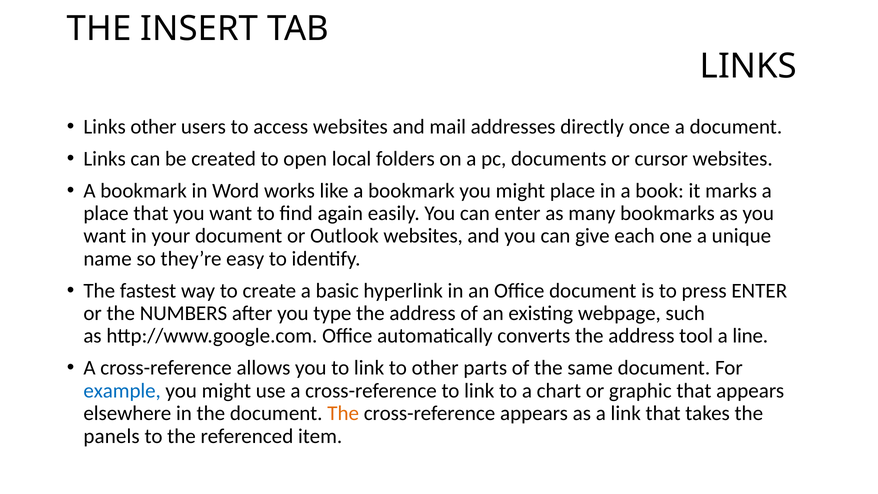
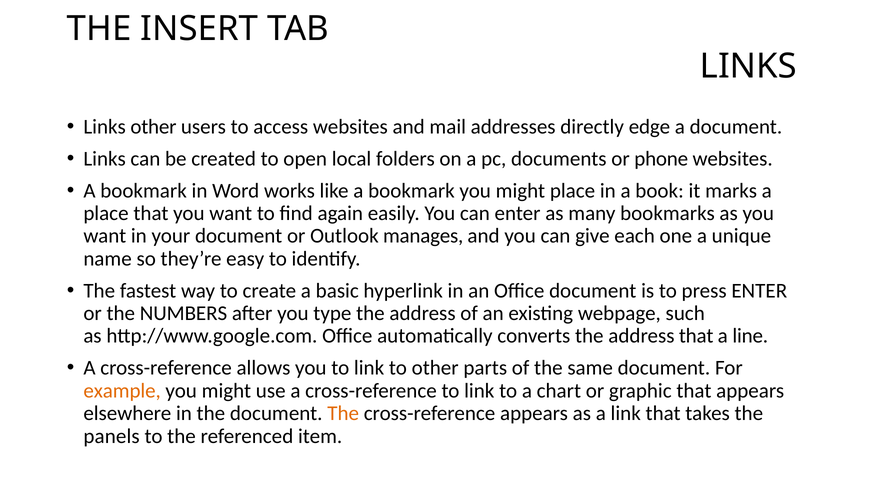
once: once -> edge
cursor: cursor -> phone
Outlook websites: websites -> manages
address tool: tool -> that
example colour: blue -> orange
